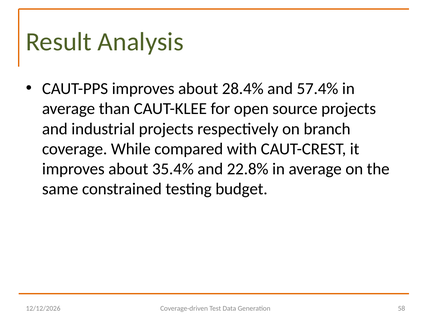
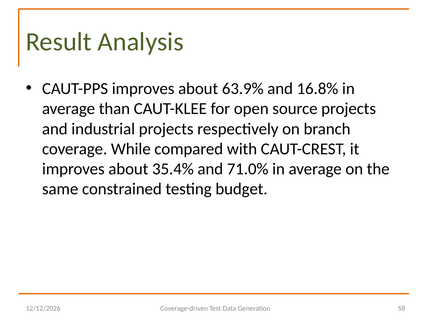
28.4%: 28.4% -> 63.9%
57.4%: 57.4% -> 16.8%
22.8%: 22.8% -> 71.0%
